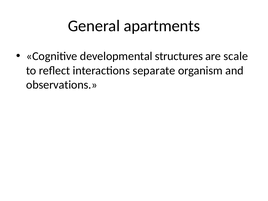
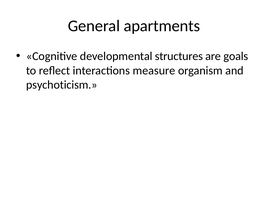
scale: scale -> goals
separate: separate -> measure
observations: observations -> psychoticism
